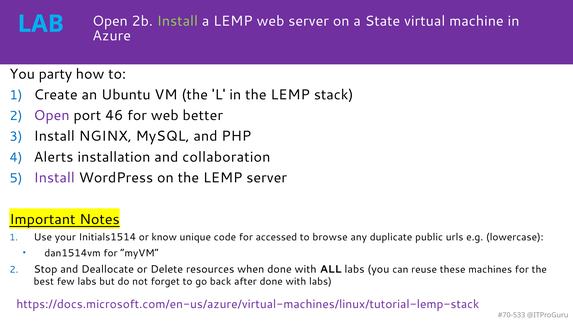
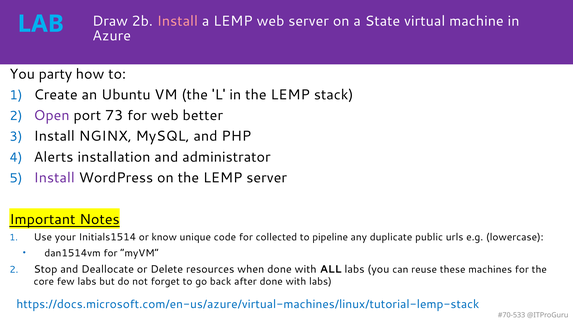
Open at (110, 21): Open -> Draw
Install at (177, 21) colour: light green -> pink
46: 46 -> 73
collaboration: collaboration -> administrator
accessed: accessed -> collected
browse: browse -> pipeline
best: best -> core
https://docs.microsoft.com/en-us/azure/virtual-machines/linux/tutorial-lemp-stack colour: purple -> blue
